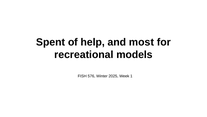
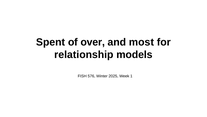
help: help -> over
recreational: recreational -> relationship
